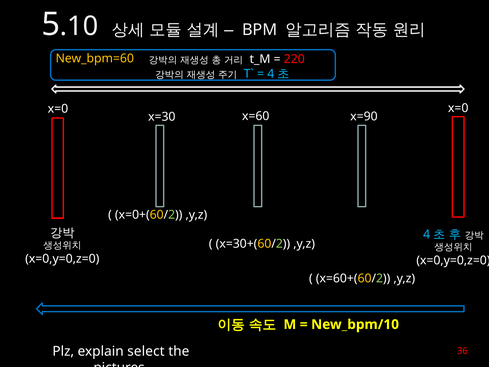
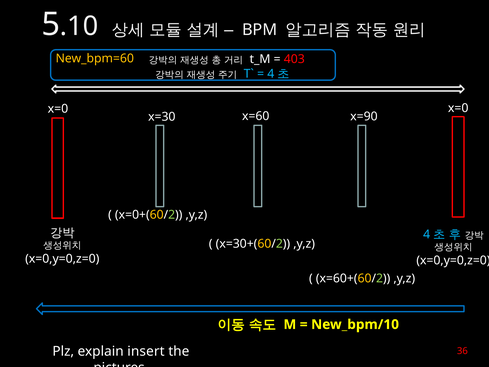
220: 220 -> 403
select: select -> insert
